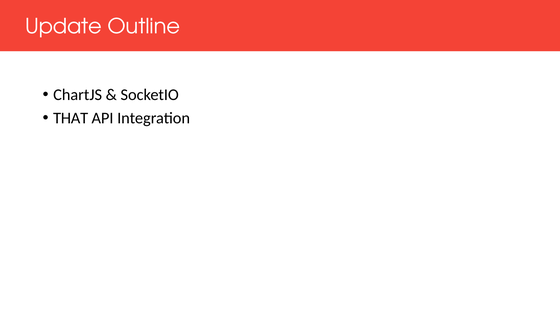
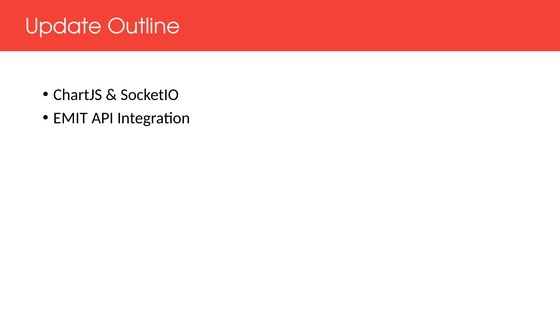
THAT: THAT -> EMIT
